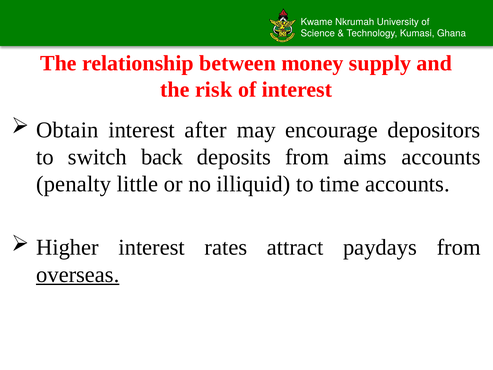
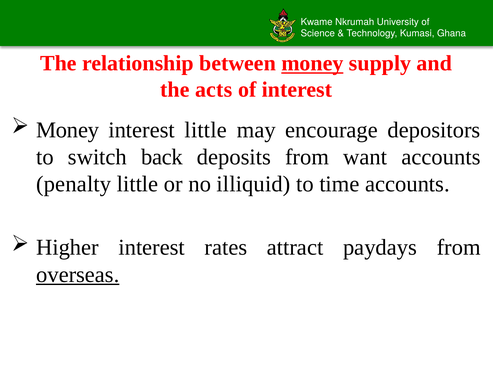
money at (312, 63) underline: none -> present
risk: risk -> acts
Obtain at (67, 130): Obtain -> Money
interest after: after -> little
aims: aims -> want
